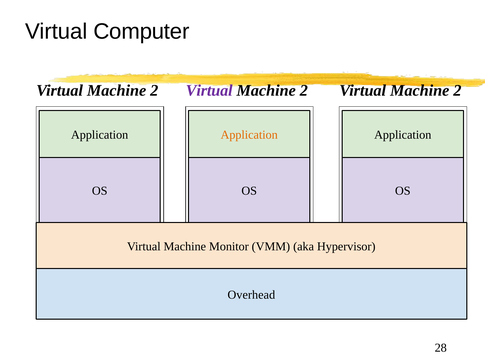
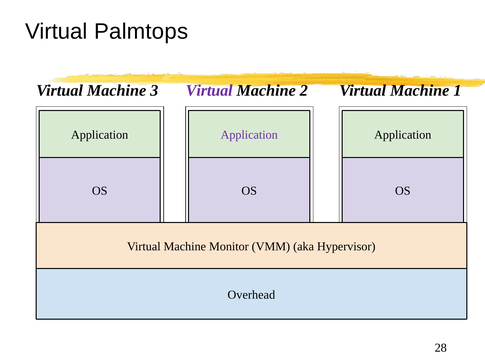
Computer: Computer -> Palmtops
2 at (154, 90): 2 -> 3
2 Virtual Machine 2: 2 -> 1
Application at (249, 135) colour: orange -> purple
